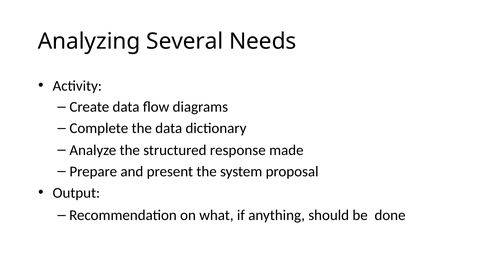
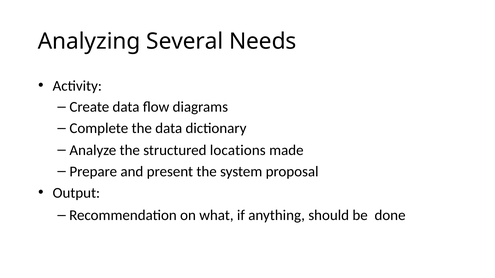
response: response -> locations
